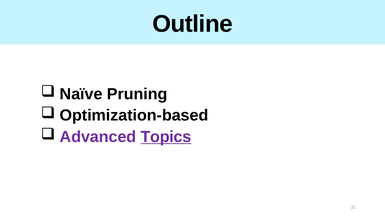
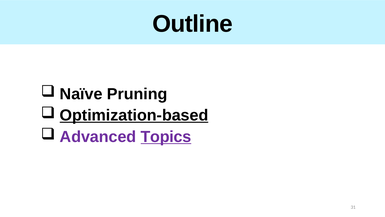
Optimization-based underline: none -> present
